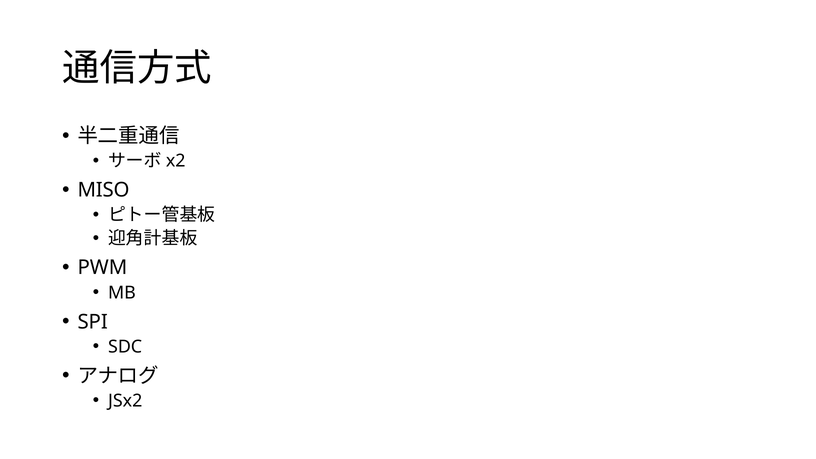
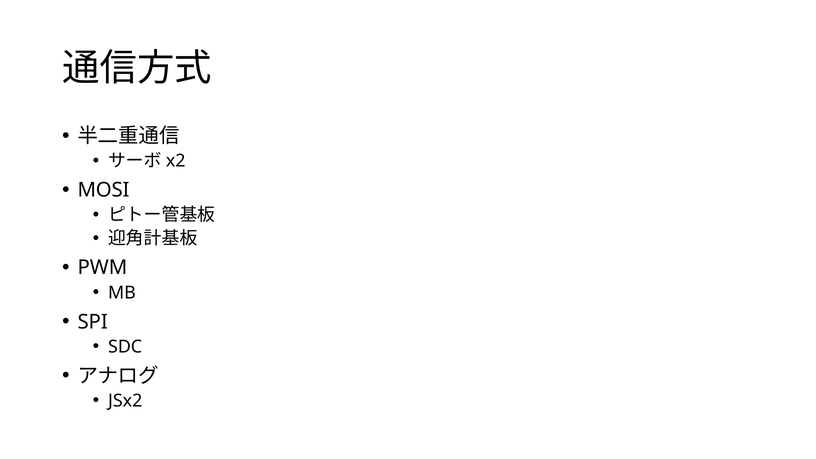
MISO: MISO -> MOSI
